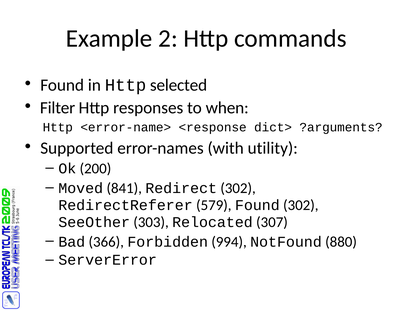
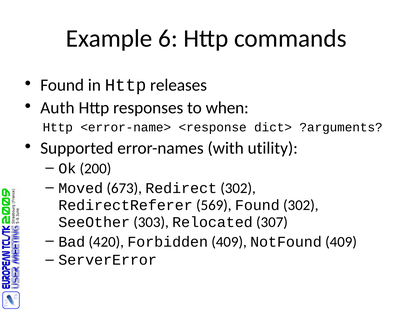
2: 2 -> 6
selected: selected -> releases
Filter: Filter -> Auth
841: 841 -> 673
579: 579 -> 569
366: 366 -> 420
Forbidden 994: 994 -> 409
NotFound 880: 880 -> 409
